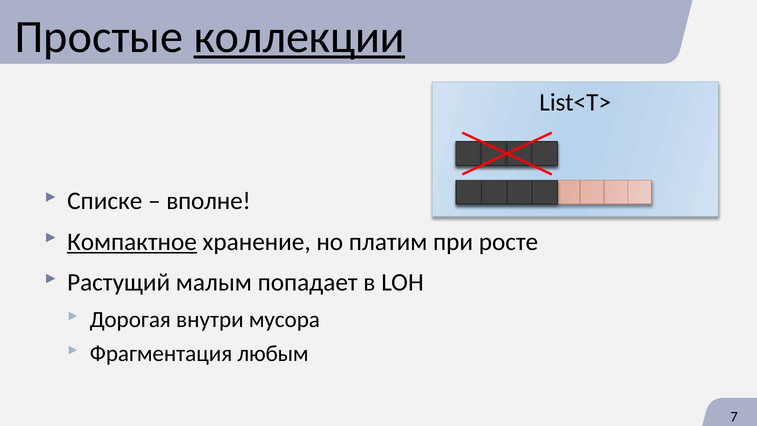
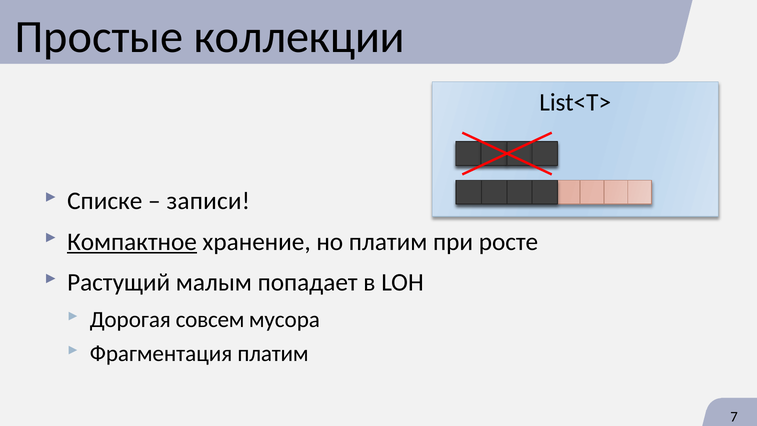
коллекции underline: present -> none
вполне: вполне -> записи
внутри: внутри -> совсем
Фрагментация любым: любым -> платим
